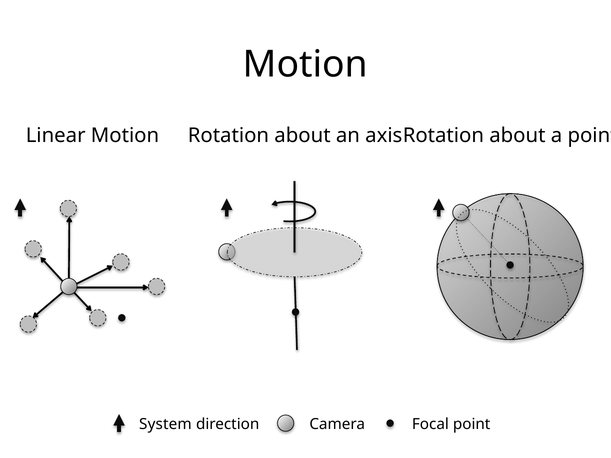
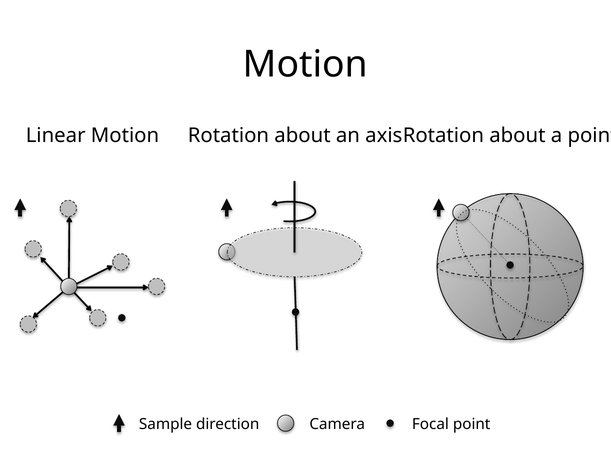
System: System -> Sample
